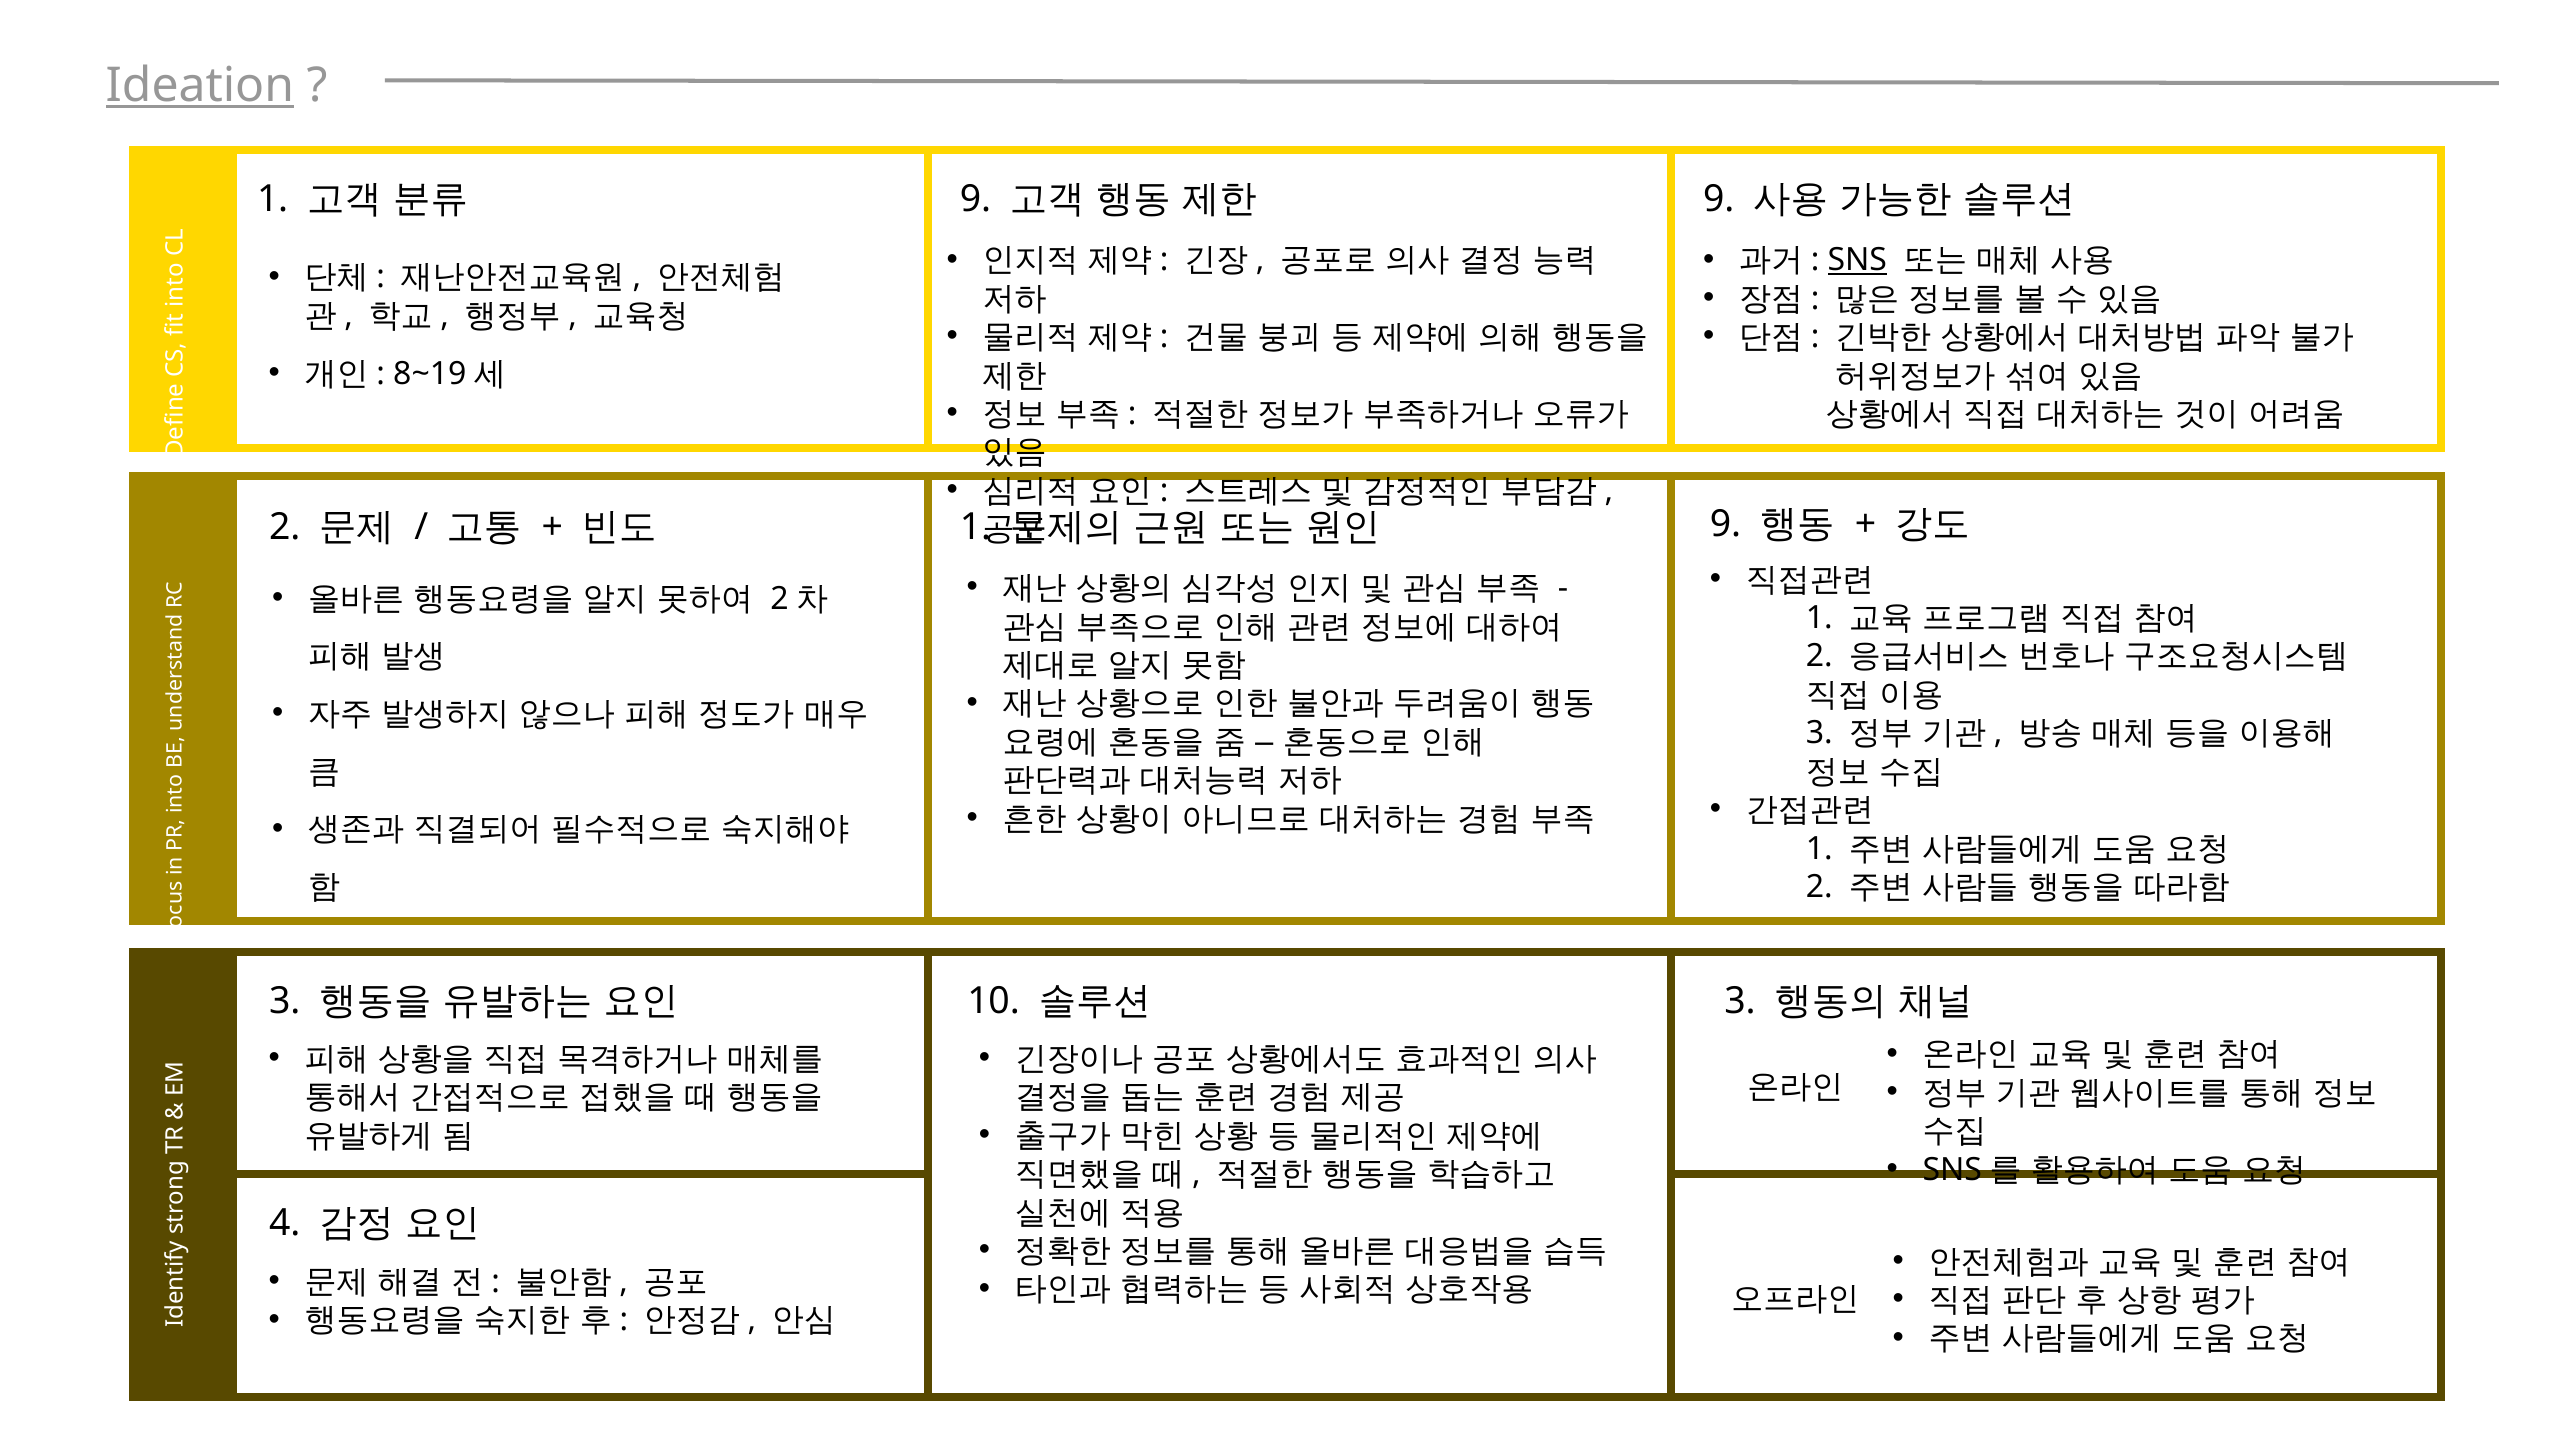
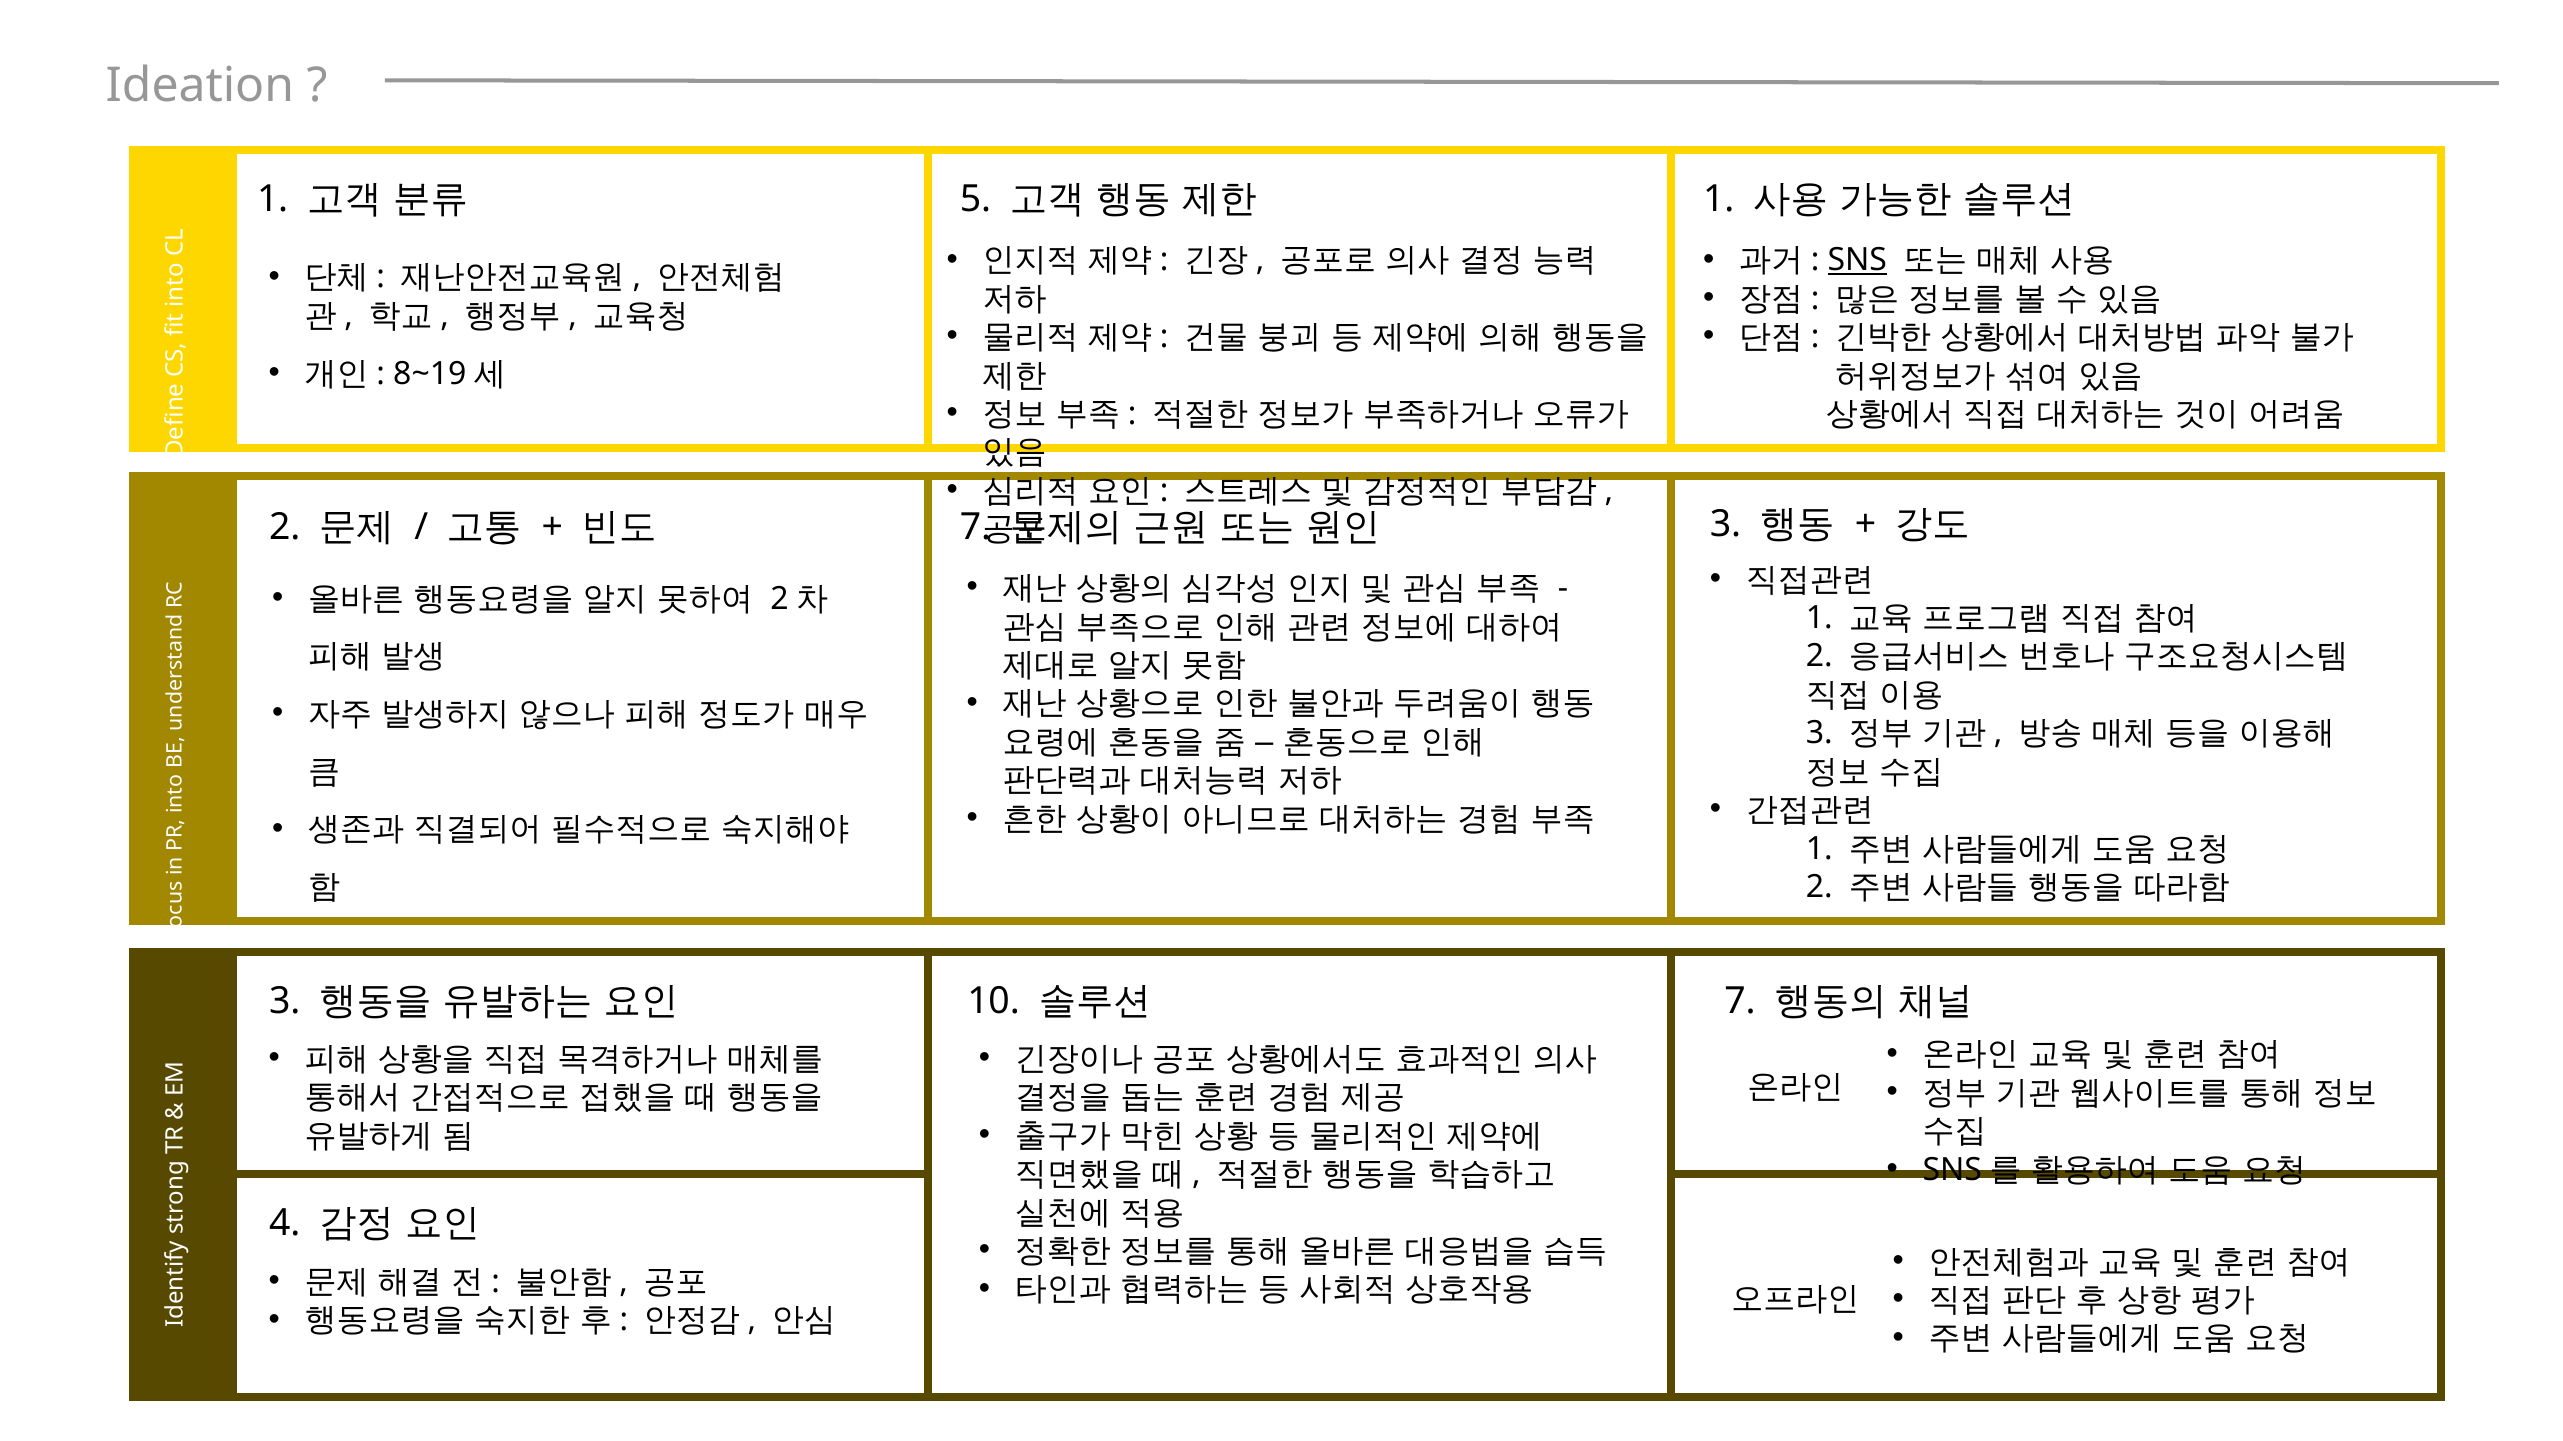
Ideation underline: present -> none
9 at (976, 199): 9 -> 5
9 at (1719, 199): 9 -> 1
1 at (976, 527): 1 -> 7
9 at (1726, 525): 9 -> 3
3 at (1740, 1001): 3 -> 7
